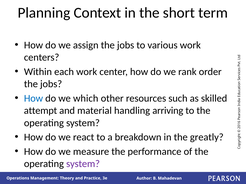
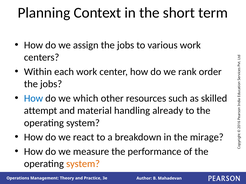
arriving: arriving -> already
greatly: greatly -> mirage
system at (83, 164) colour: purple -> orange
